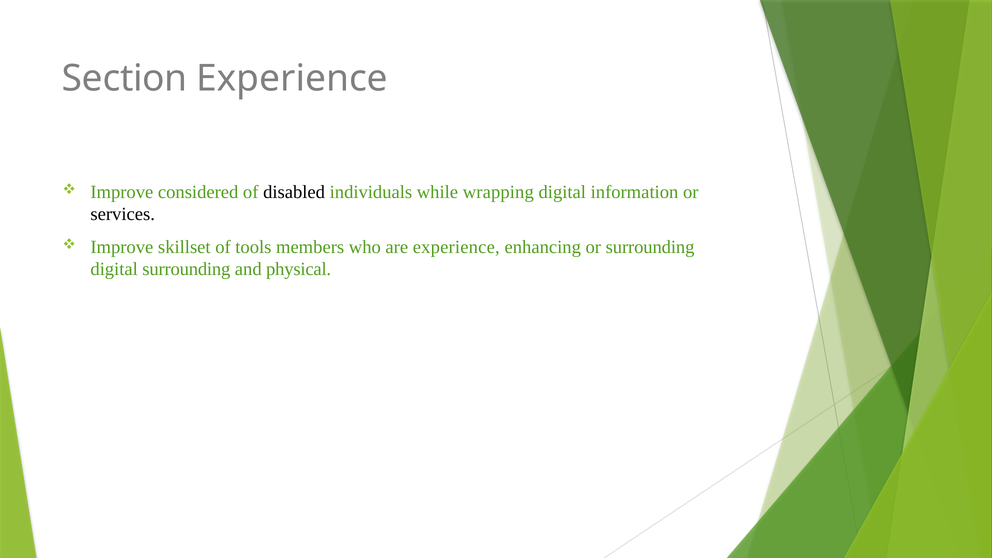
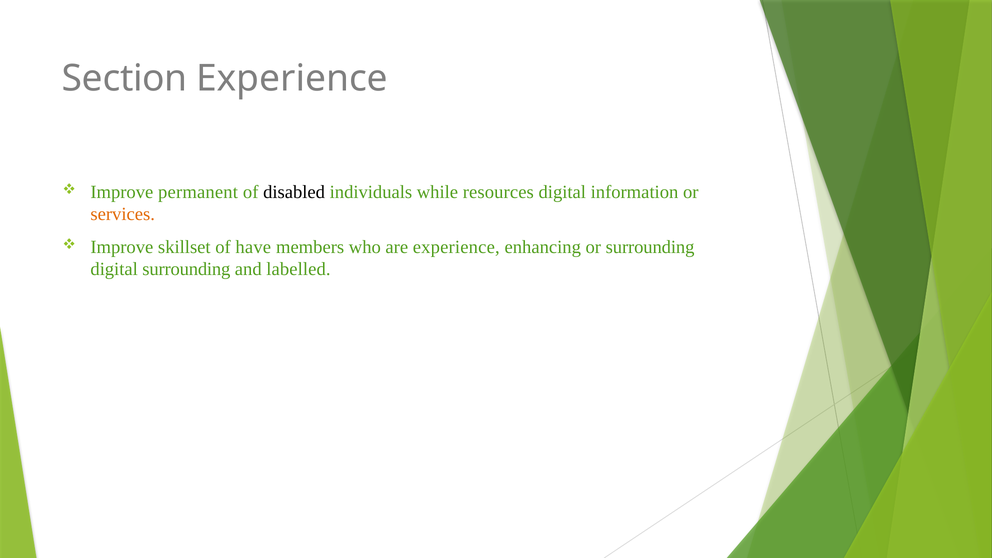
considered: considered -> permanent
wrapping: wrapping -> resources
services colour: black -> orange
tools: tools -> have
physical: physical -> labelled
